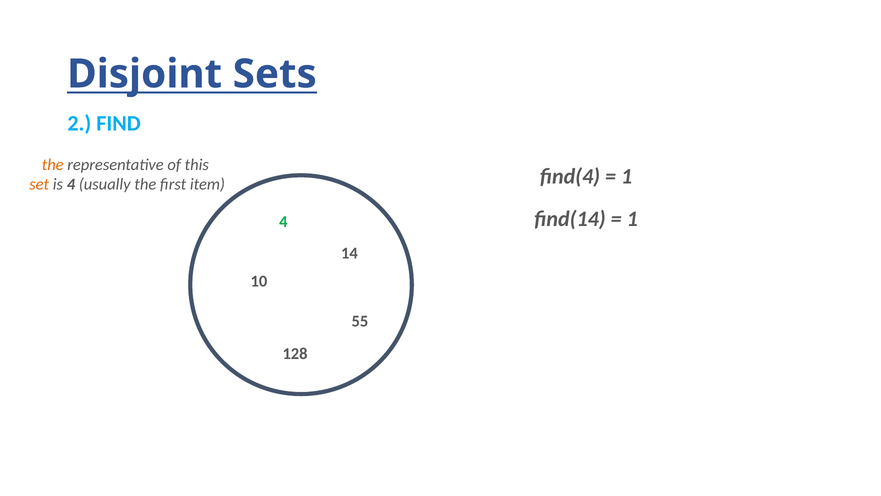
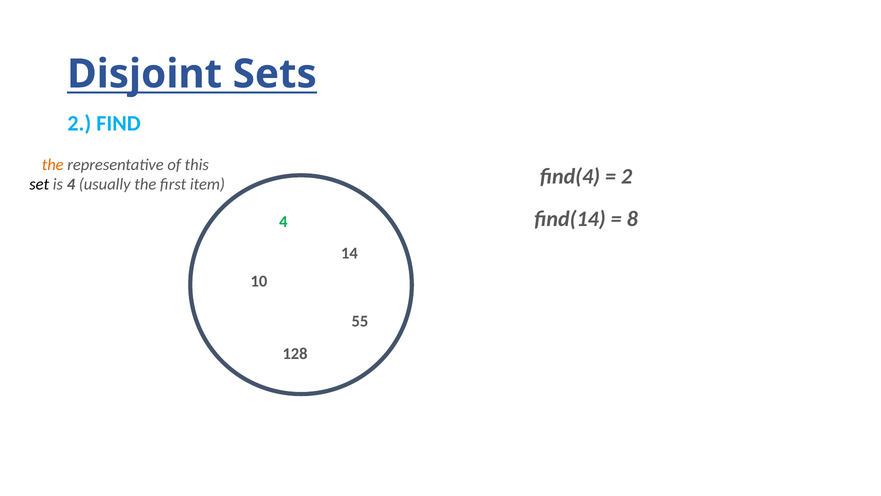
set colour: orange -> black
1 at (627, 176): 1 -> 2
1 at (632, 219): 1 -> 8
